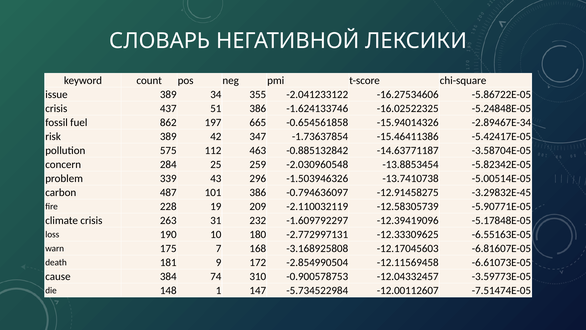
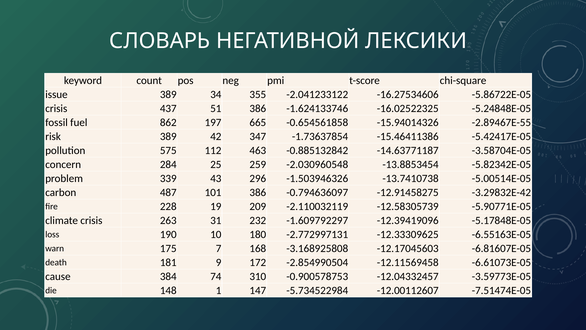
-2.89467E-34: -2.89467E-34 -> -2.89467E-55
-3.29832E-45: -3.29832E-45 -> -3.29832E-42
